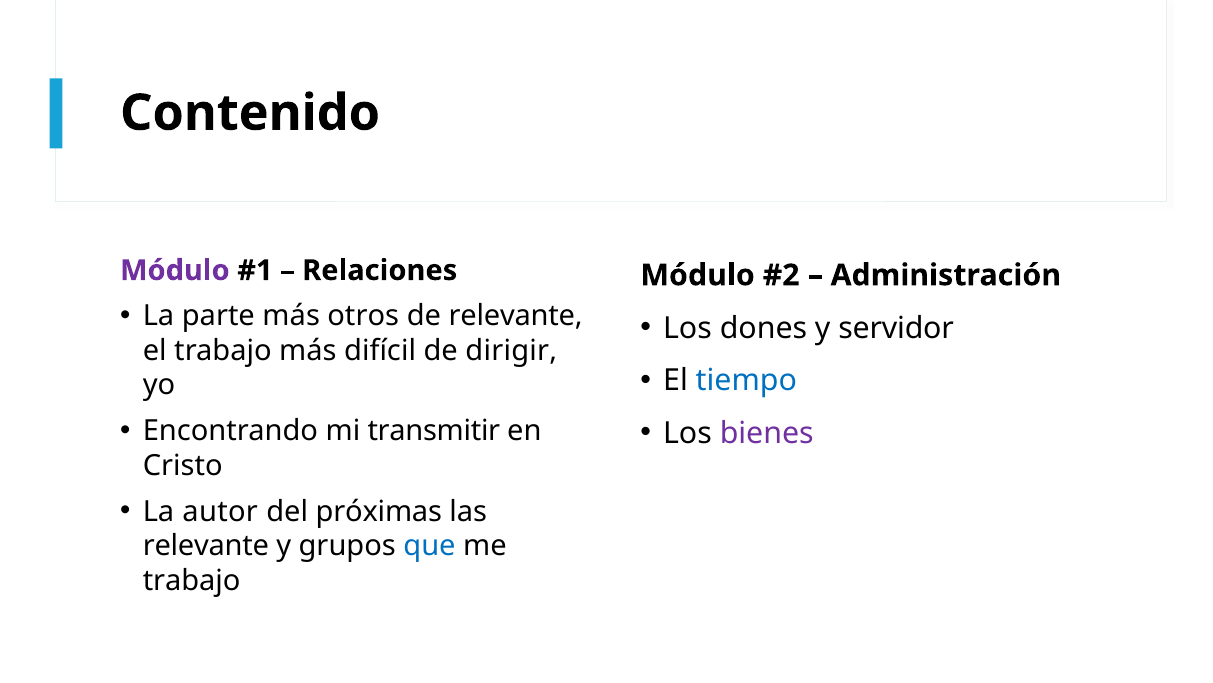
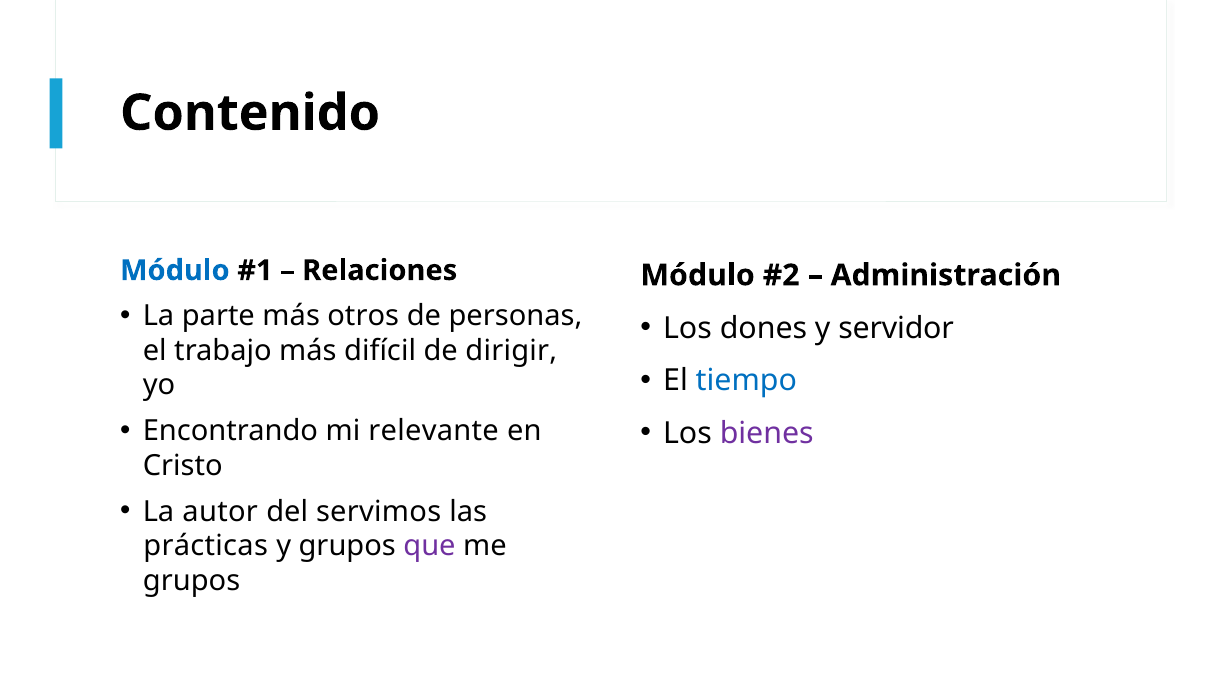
Módulo at (175, 270) colour: purple -> blue
de relevante: relevante -> personas
transmitir: transmitir -> relevante
próximas: próximas -> servimos
relevante at (206, 546): relevante -> prácticas
que colour: blue -> purple
trabajo at (192, 580): trabajo -> grupos
